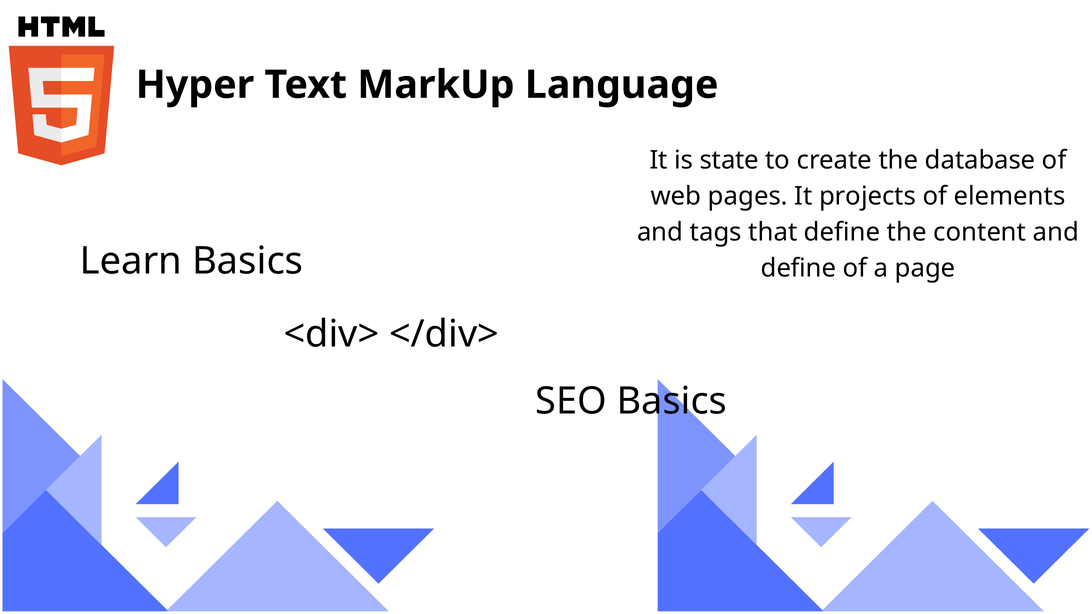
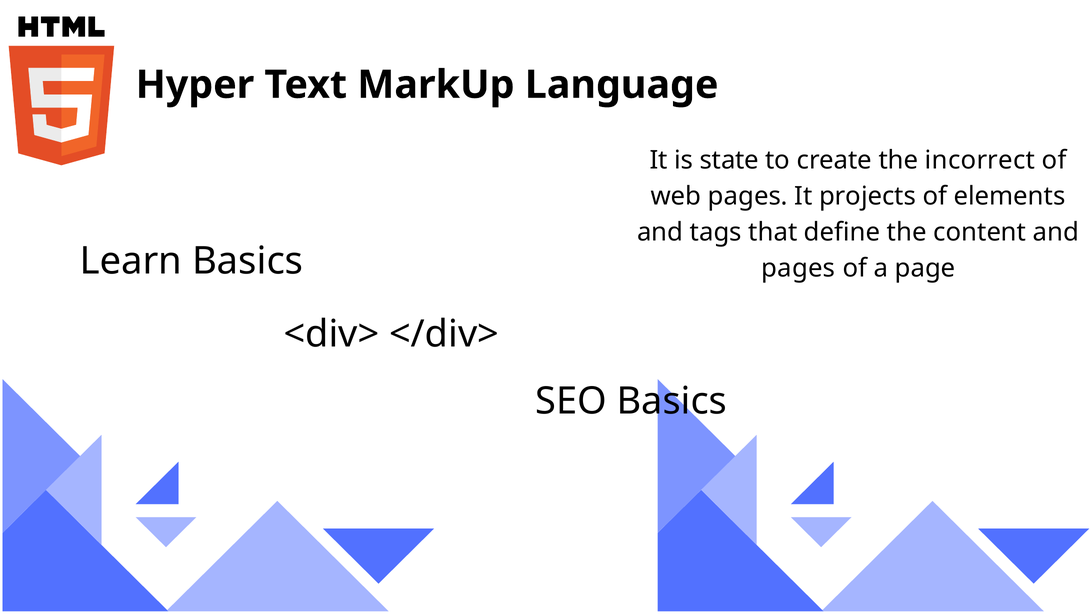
database: database -> incorrect
define at (799, 269): define -> pages
